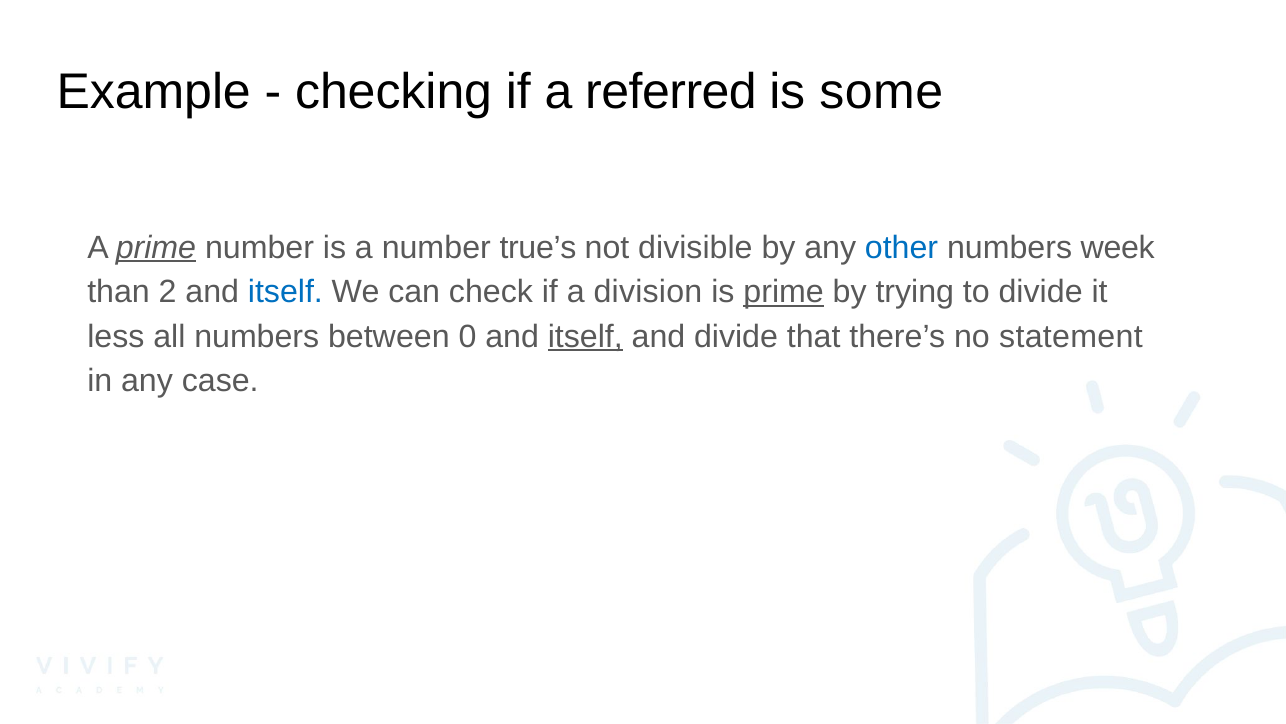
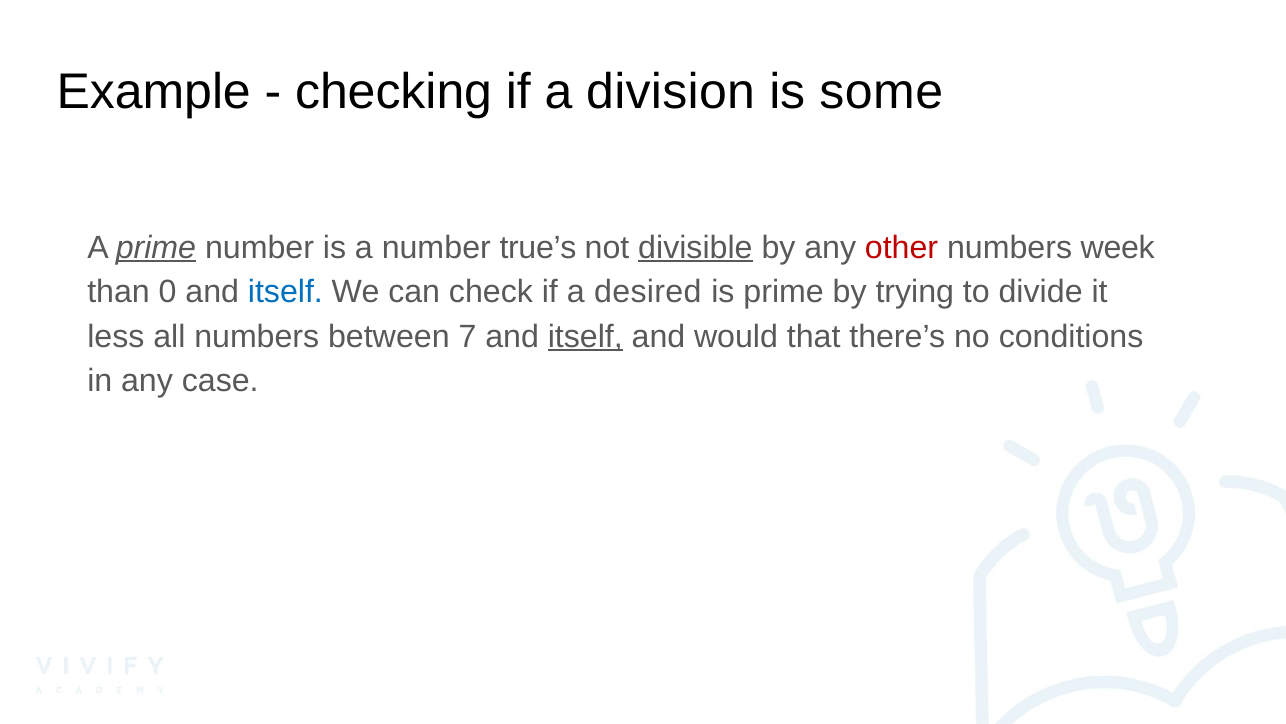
referred: referred -> division
divisible underline: none -> present
other colour: blue -> red
2: 2 -> 0
division: division -> desired
prime at (784, 292) underline: present -> none
0: 0 -> 7
and divide: divide -> would
statement: statement -> conditions
